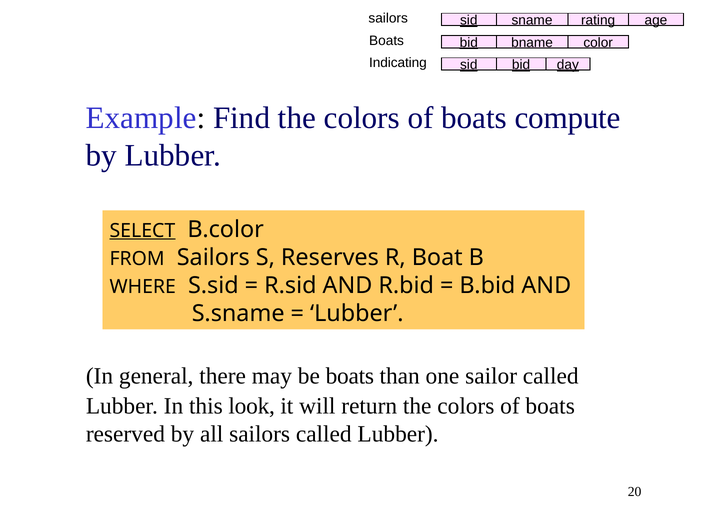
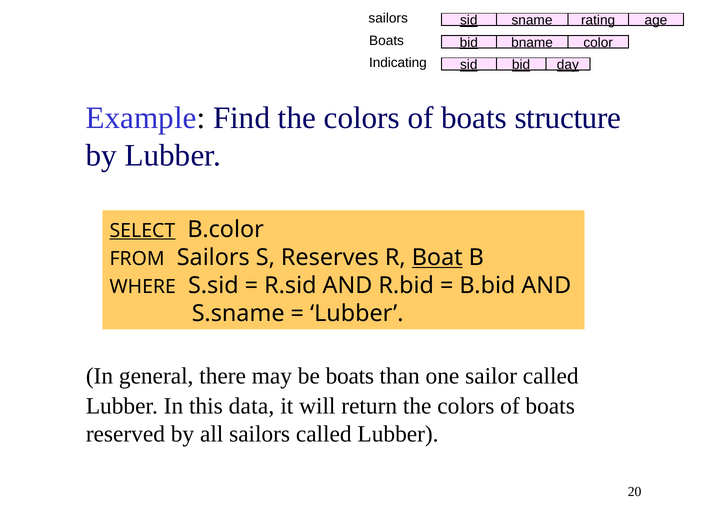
compute: compute -> structure
Boat underline: none -> present
look: look -> data
